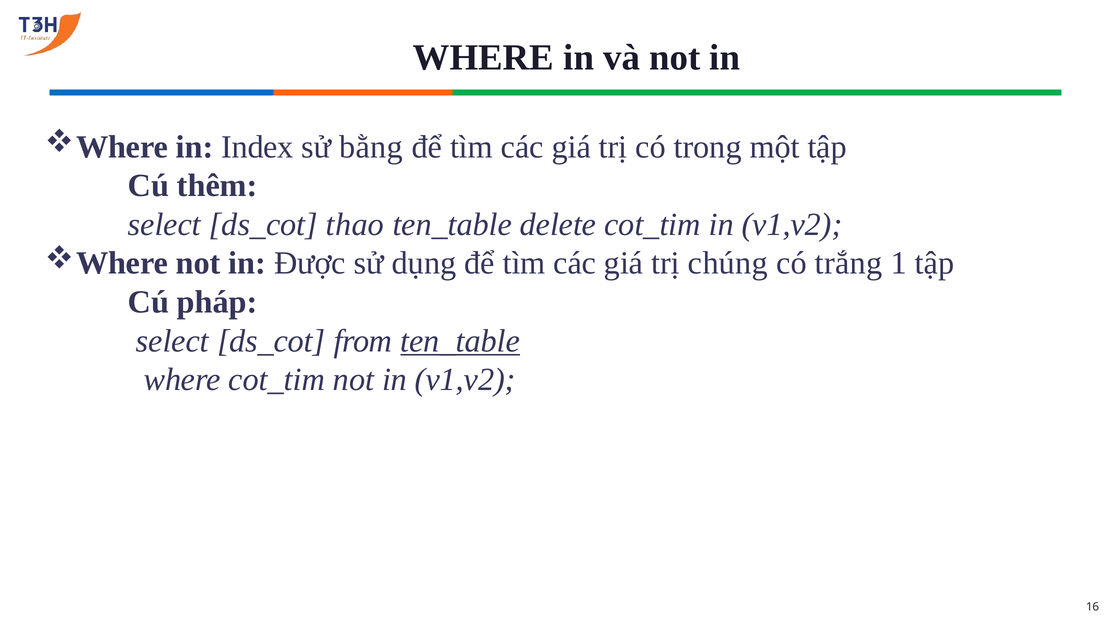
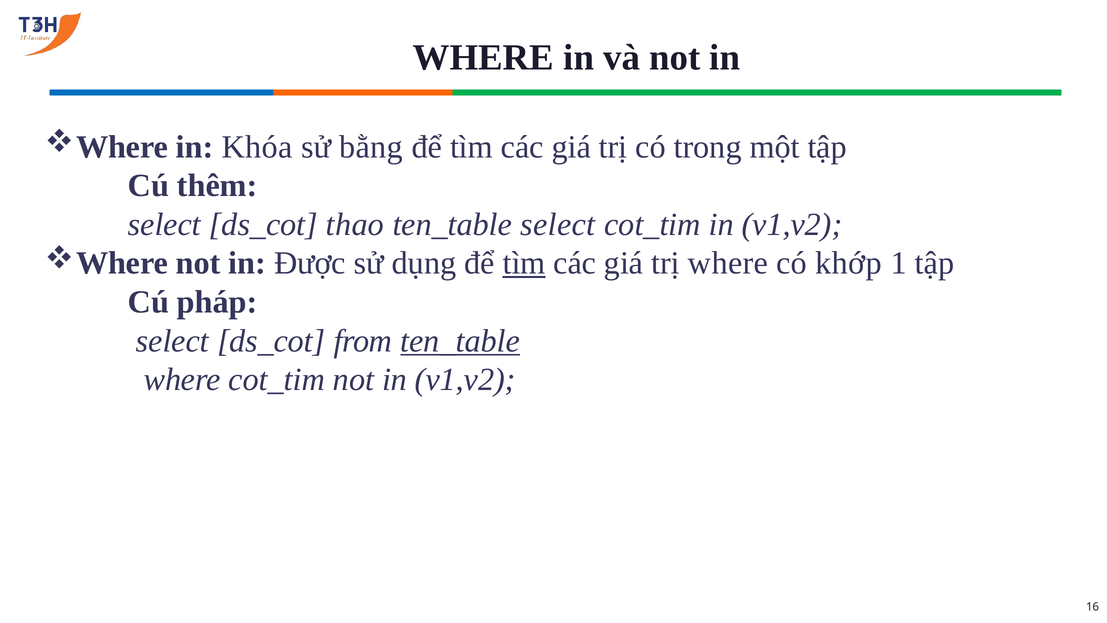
Index: Index -> Khóa
ten_table delete: delete -> select
tìm at (524, 263) underline: none -> present
trị chúng: chúng -> where
trắng: trắng -> khớp
